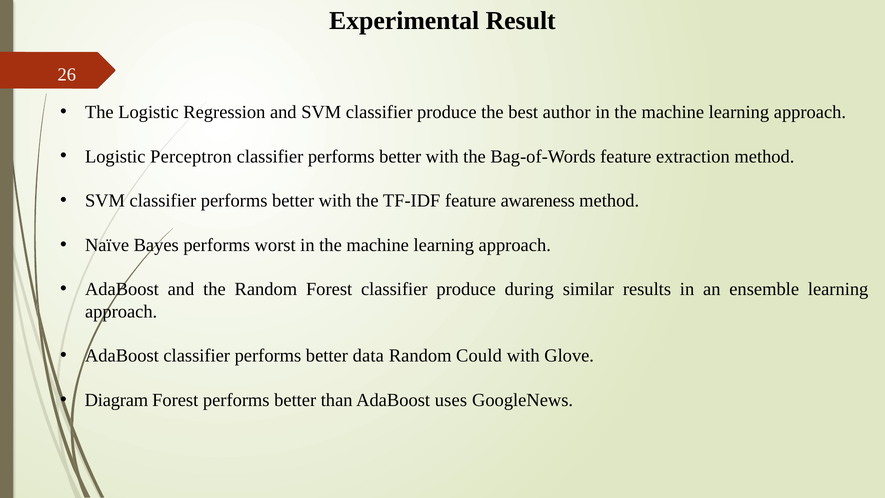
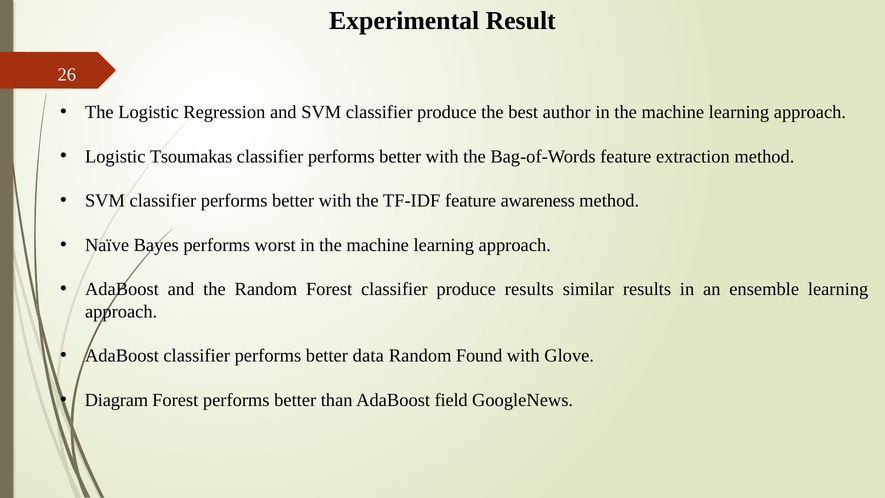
Perceptron: Perceptron -> Tsoumakas
produce during: during -> results
Could: Could -> Found
uses: uses -> field
